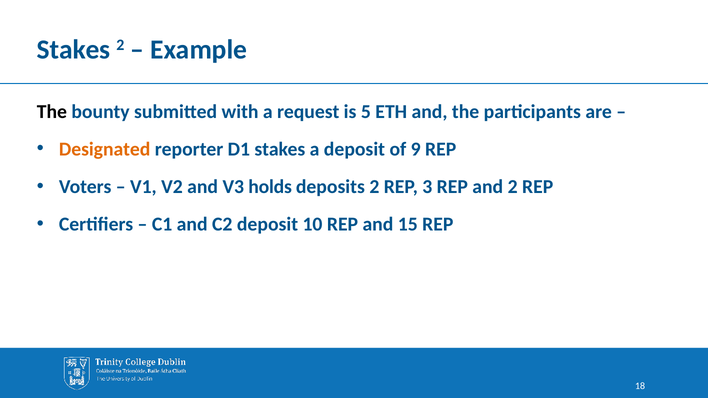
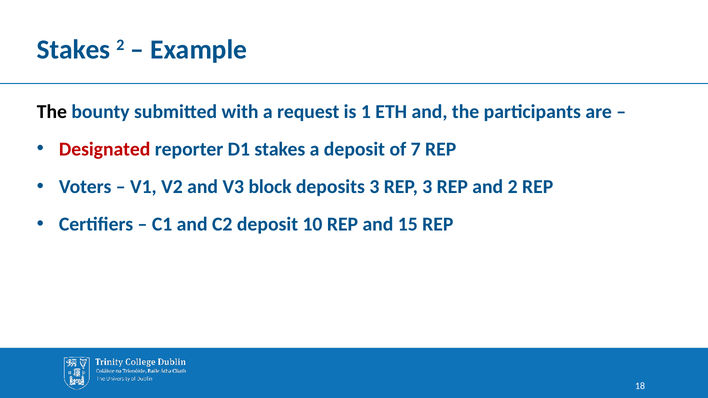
5: 5 -> 1
Designated colour: orange -> red
9: 9 -> 7
holds: holds -> block
deposits 2: 2 -> 3
